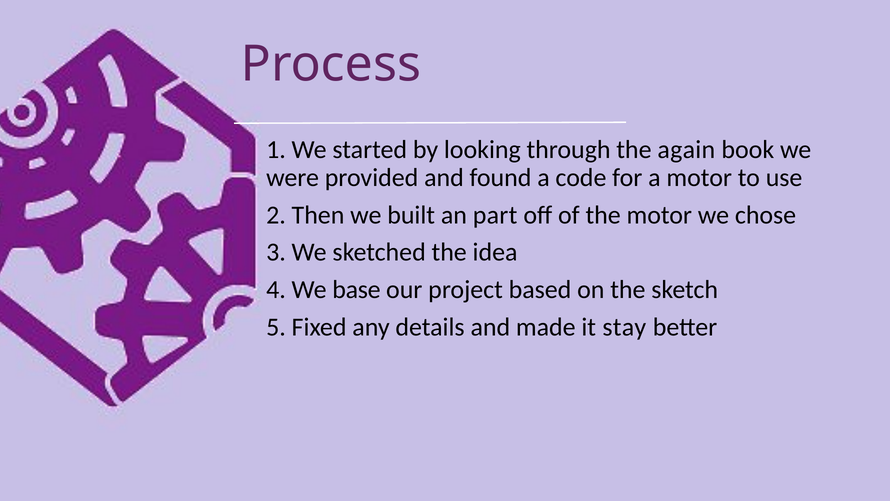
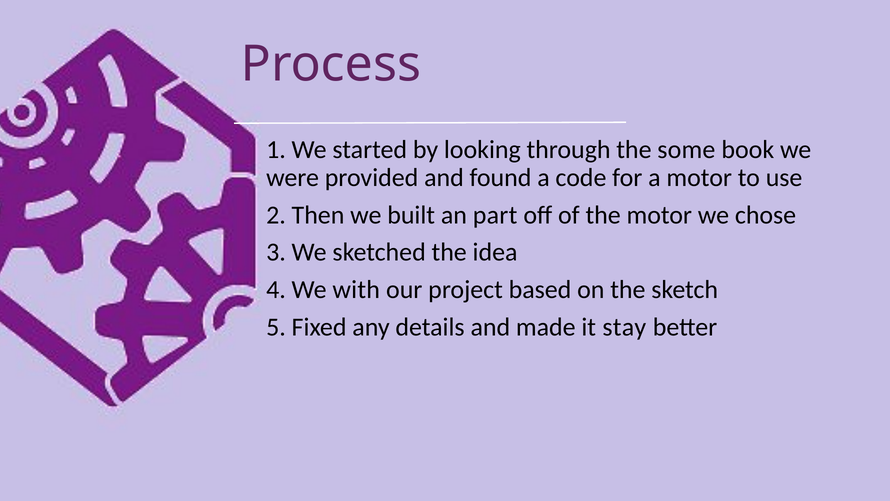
again: again -> some
base: base -> with
